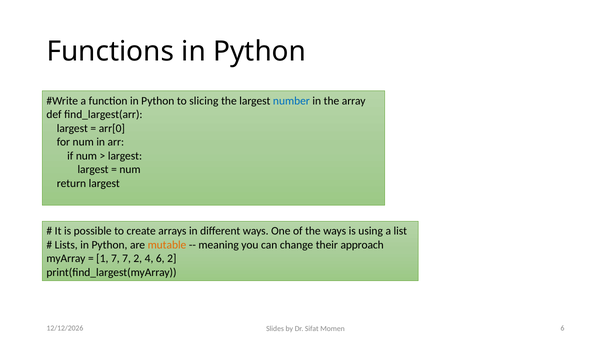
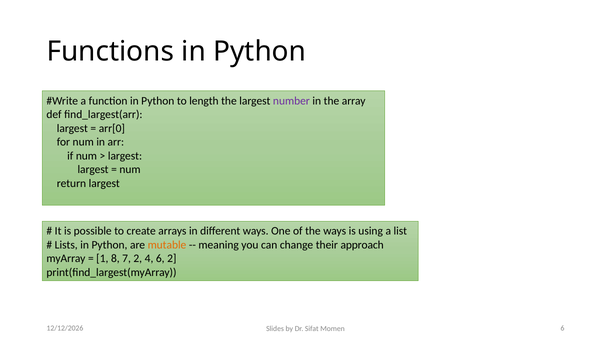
slicing: slicing -> length
number colour: blue -> purple
1 7: 7 -> 8
